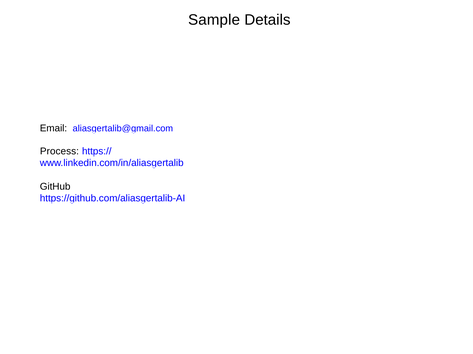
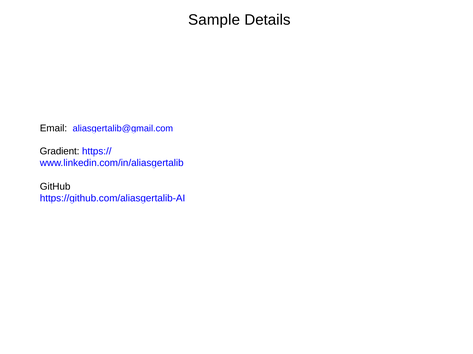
Process: Process -> Gradient
